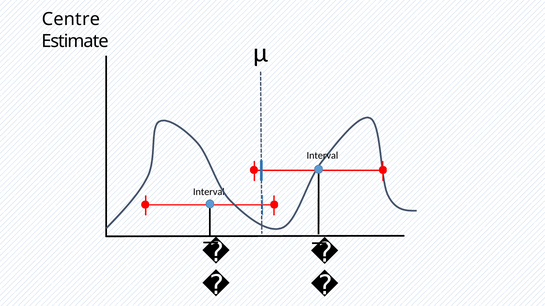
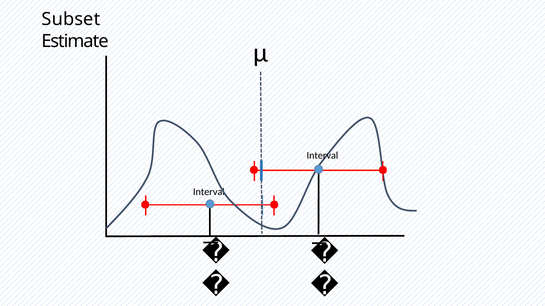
Centre: Centre -> Subset
